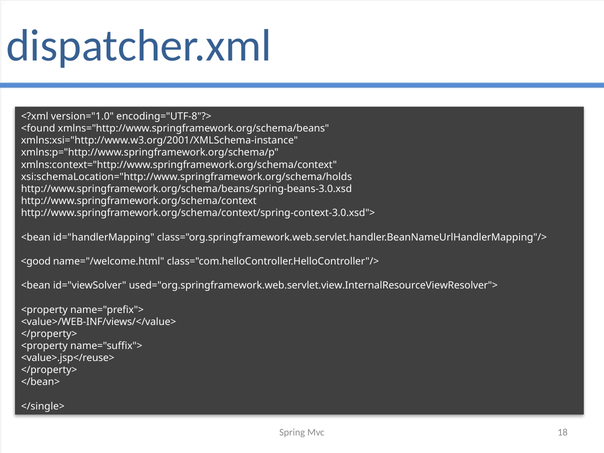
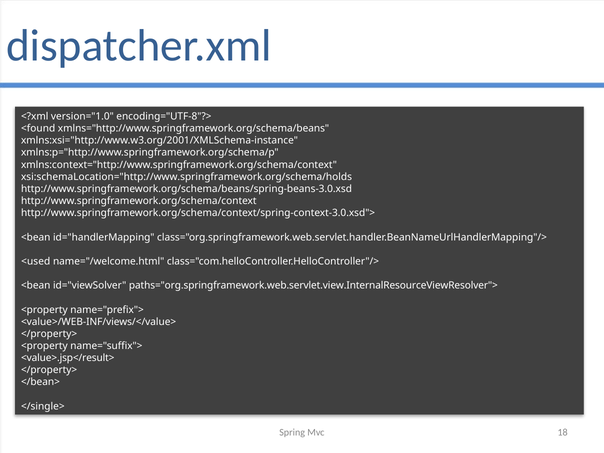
<good: <good -> <used
used="org.springframework.web.servlet.view.InternalResourceViewResolver">: used="org.springframework.web.servlet.view.InternalResourceViewResolver"> -> paths="org.springframework.web.servlet.view.InternalResourceViewResolver">
<value>.jsp</reuse>: <value>.jsp</reuse> -> <value>.jsp</result>
